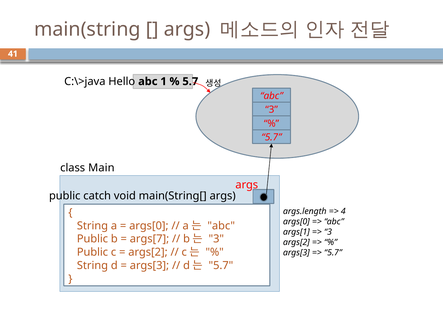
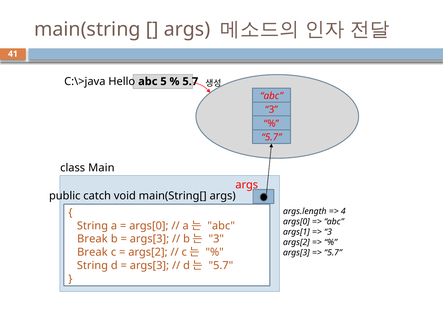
1: 1 -> 5
Public at (92, 239): Public -> Break
args[7 at (149, 239): args[7 -> args[3
Public at (92, 252): Public -> Break
